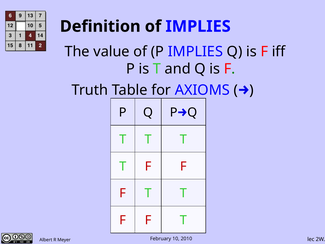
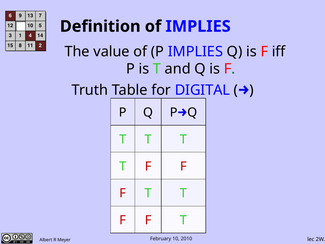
AXIOMS: AXIOMS -> DIGITAL
